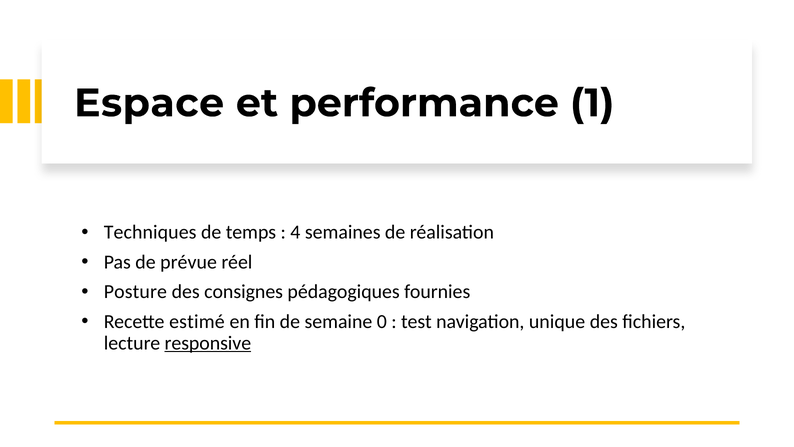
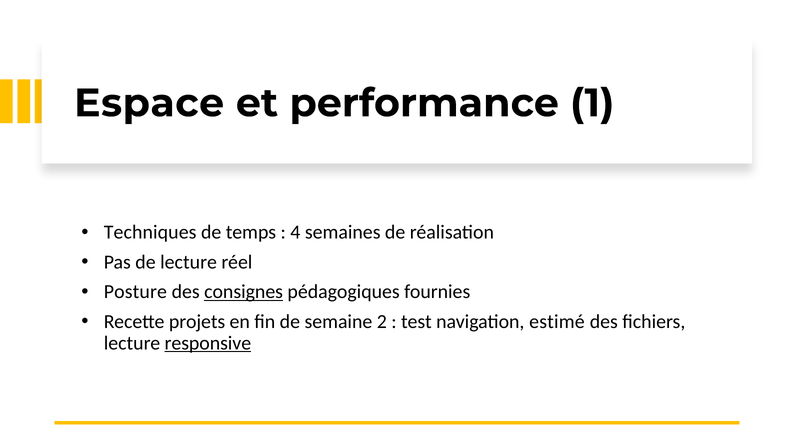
de prévue: prévue -> lecture
consignes underline: none -> present
estimé: estimé -> projets
0: 0 -> 2
unique: unique -> estimé
